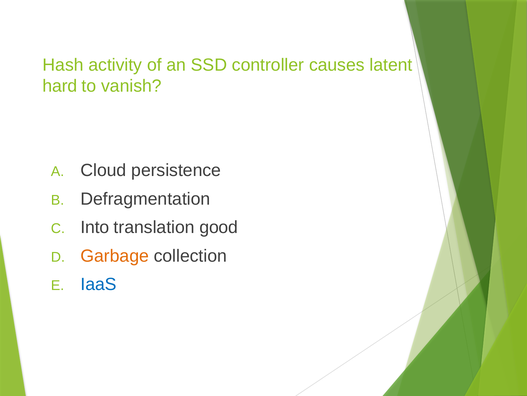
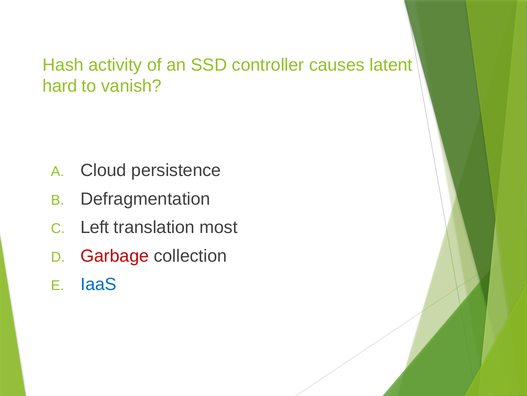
Into: Into -> Left
good: good -> most
Garbage colour: orange -> red
